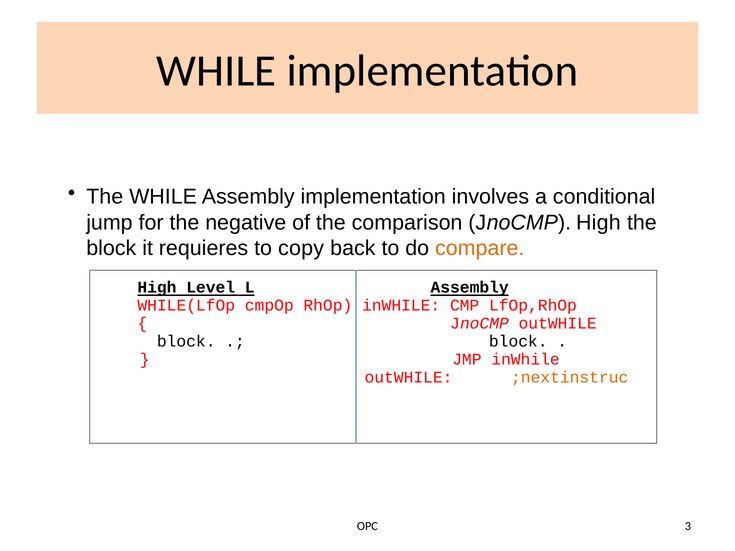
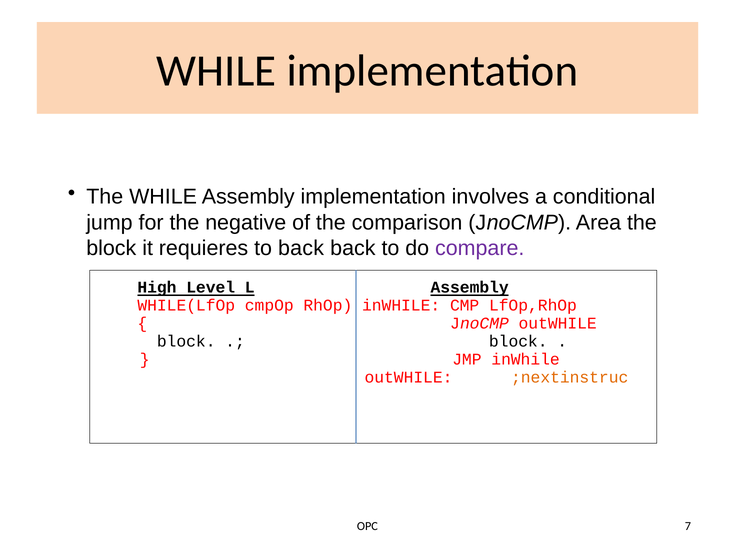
JnoCMP High: High -> Area
to copy: copy -> back
compare colour: orange -> purple
3: 3 -> 7
